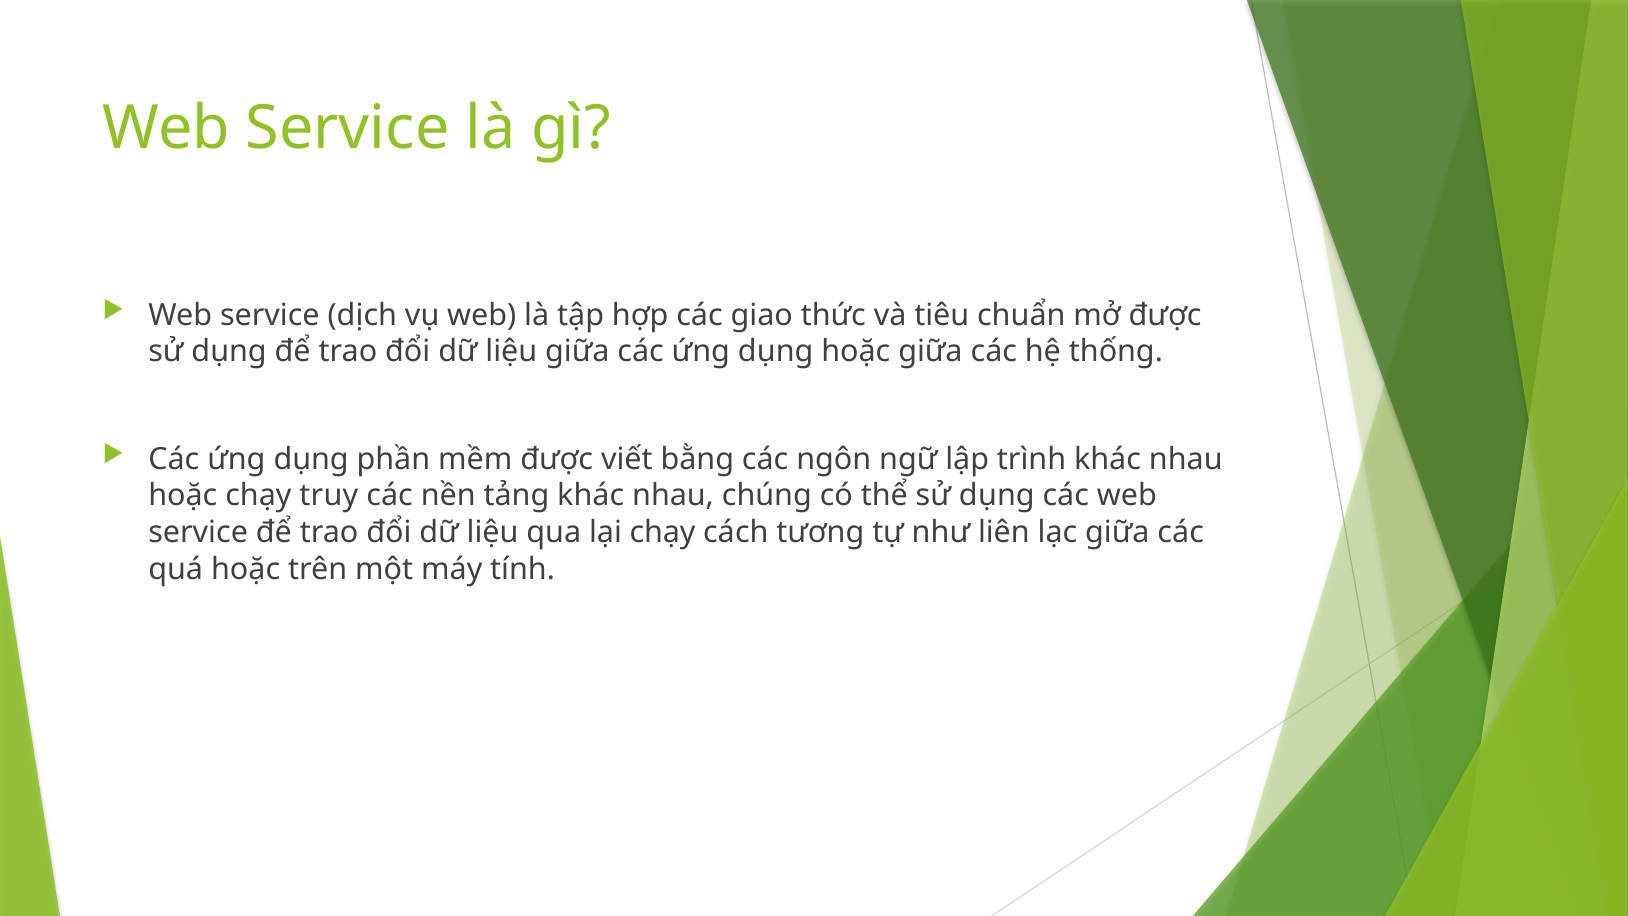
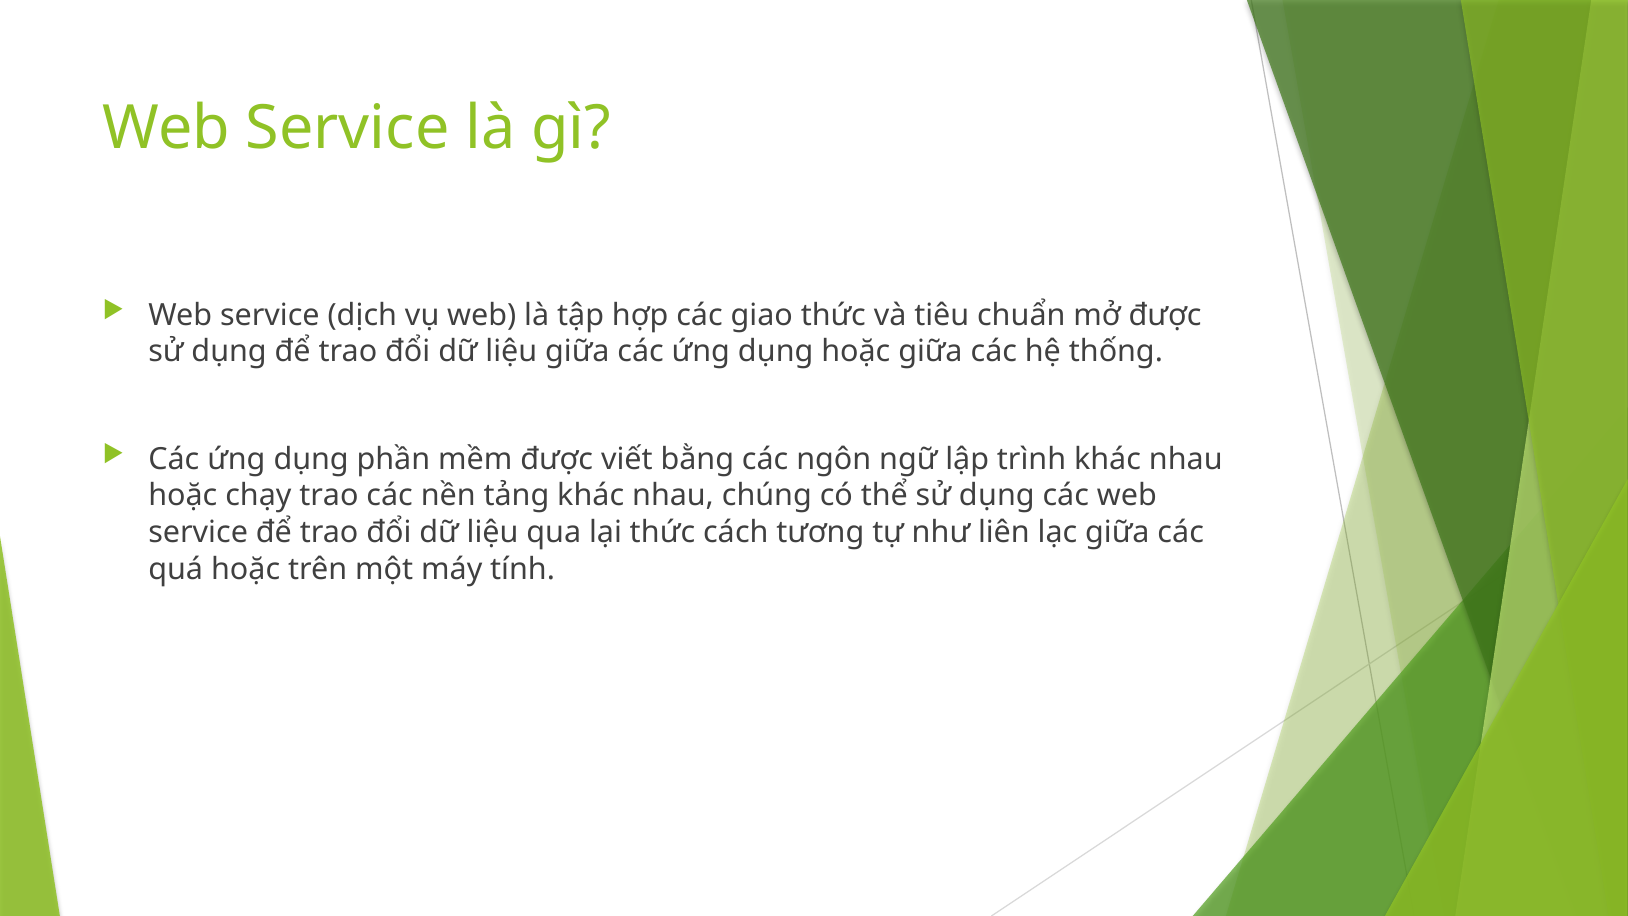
chạy truy: truy -> trao
lại chạy: chạy -> thức
